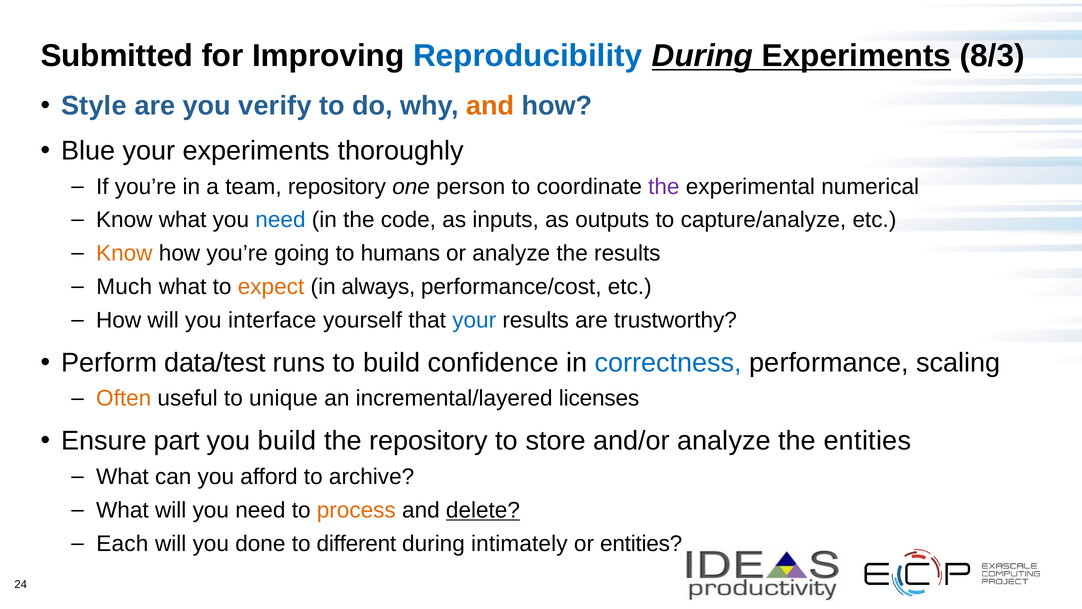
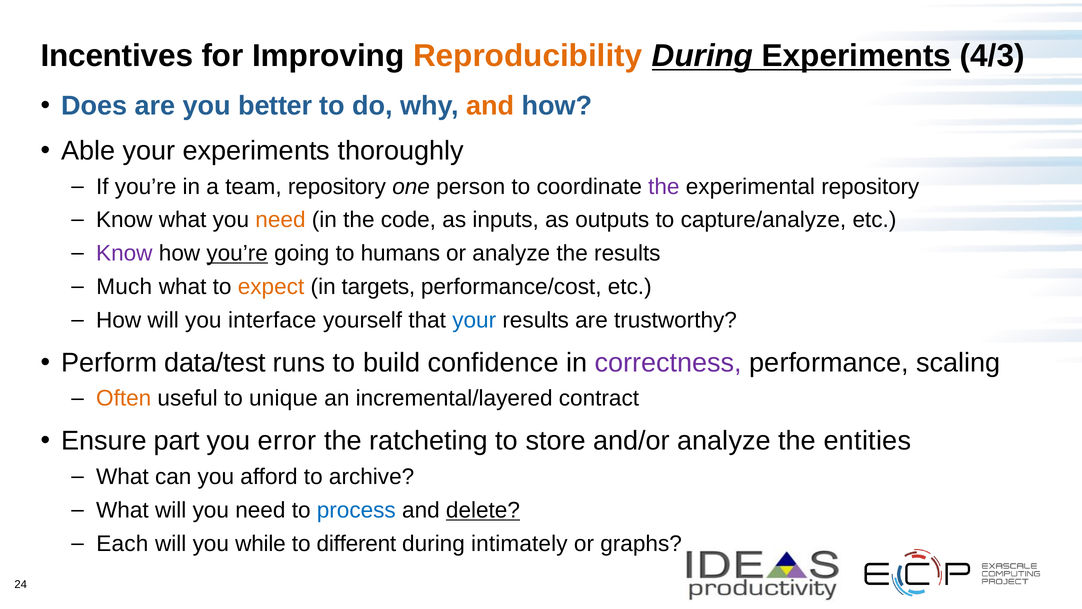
Submitted: Submitted -> Incentives
Reproducibility colour: blue -> orange
8/3: 8/3 -> 4/3
Style: Style -> Does
verify: verify -> better
Blue: Blue -> Able
experimental numerical: numerical -> repository
need at (280, 220) colour: blue -> orange
Know at (124, 253) colour: orange -> purple
you’re at (237, 253) underline: none -> present
always: always -> targets
correctness colour: blue -> purple
licenses: licenses -> contract
you build: build -> error
the repository: repository -> ratcheting
process colour: orange -> blue
done: done -> while
or entities: entities -> graphs
